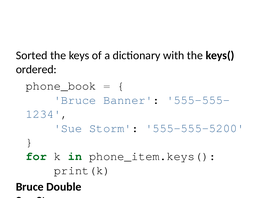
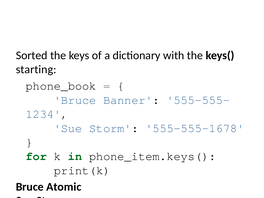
ordered: ordered -> starting
555-555-5200: 555-555-5200 -> 555-555-1678
Double: Double -> Atomic
